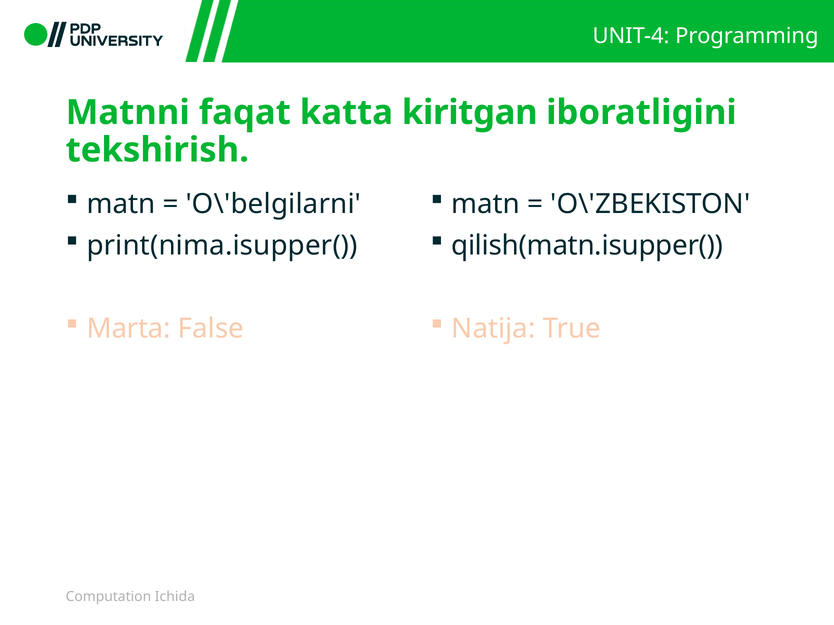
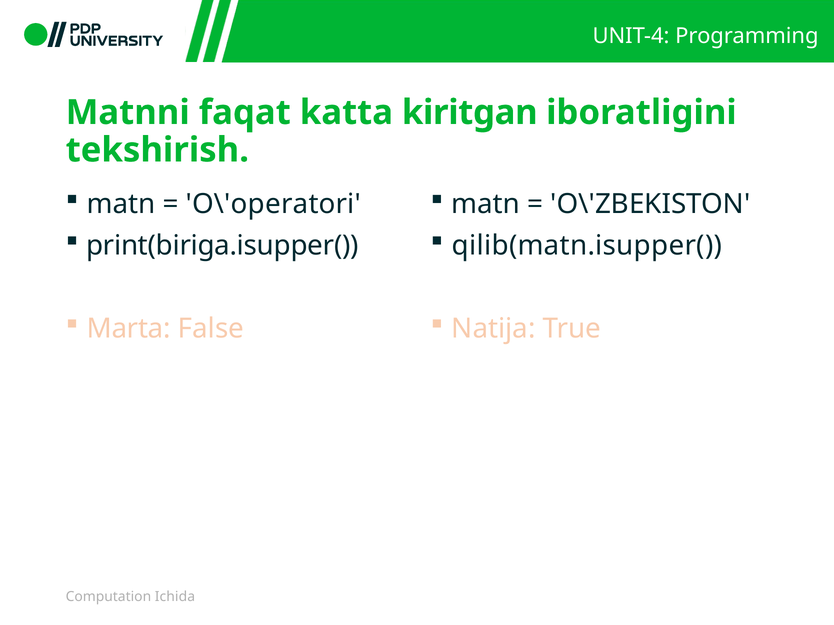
O\'belgilarni: O\'belgilarni -> O\'operatori
qilish(matn.isupper(: qilish(matn.isupper( -> qilib(matn.isupper(
print(nima.isupper(: print(nima.isupper( -> print(biriga.isupper(
